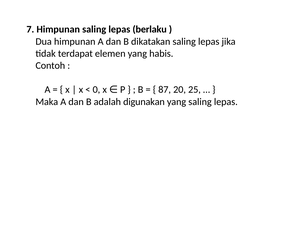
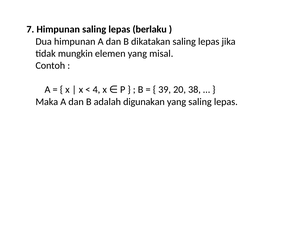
terdapat: terdapat -> mungkin
habis: habis -> misal
0: 0 -> 4
87: 87 -> 39
25: 25 -> 38
